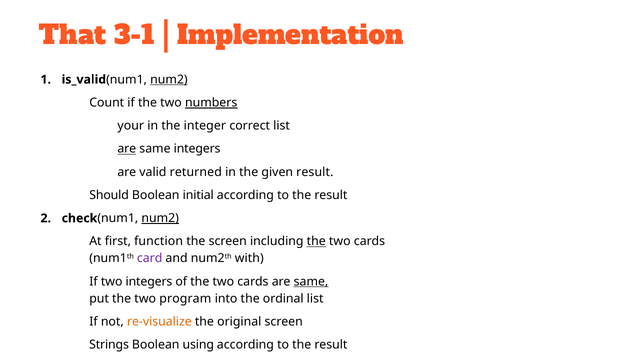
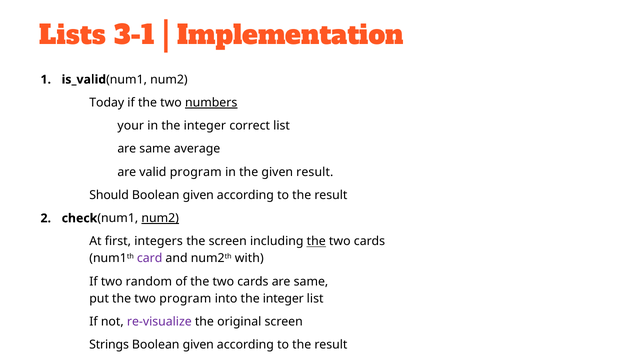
That: That -> Lists
num2 at (169, 80) underline: present -> none
Count: Count -> Today
are at (127, 149) underline: present -> none
same integers: integers -> average
valid returned: returned -> program
initial at (198, 195): initial -> given
function: function -> integers
two integers: integers -> random
same at (311, 282) underline: present -> none
into the ordinal: ordinal -> integer
re-visualize colour: orange -> purple
using at (198, 345): using -> given
